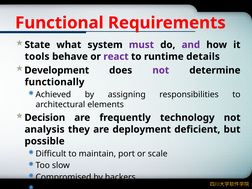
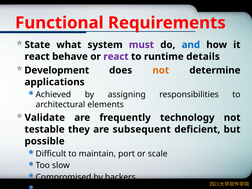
and colour: purple -> blue
tools at (37, 57): tools -> react
not at (161, 70) colour: purple -> orange
functionally: functionally -> applications
Decision: Decision -> Validate
analysis: analysis -> testable
deployment: deployment -> subsequent
